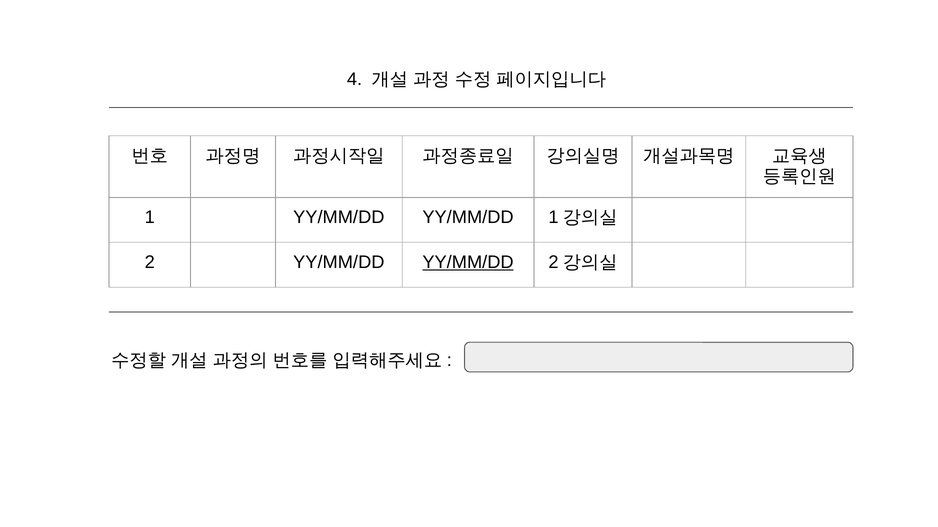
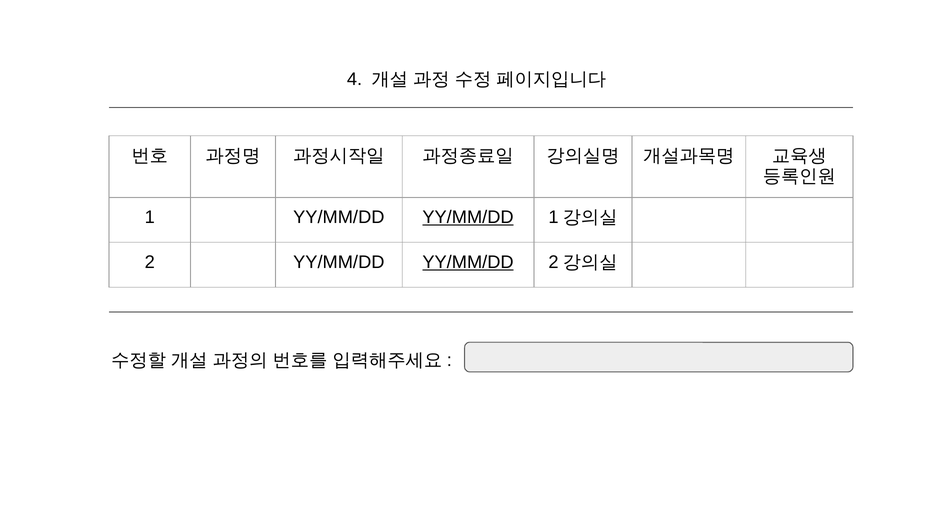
YY/MM/DD at (468, 218) underline: none -> present
